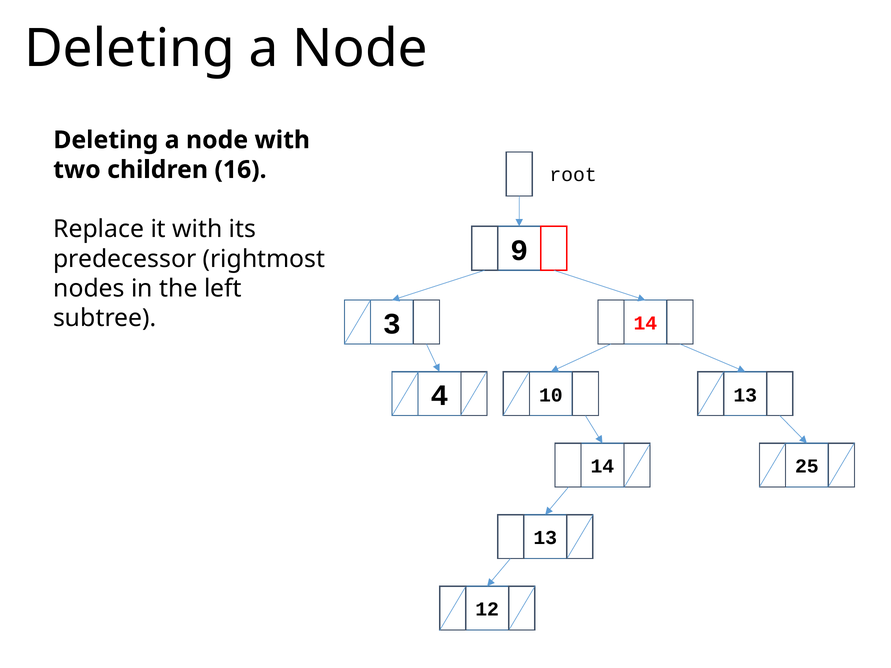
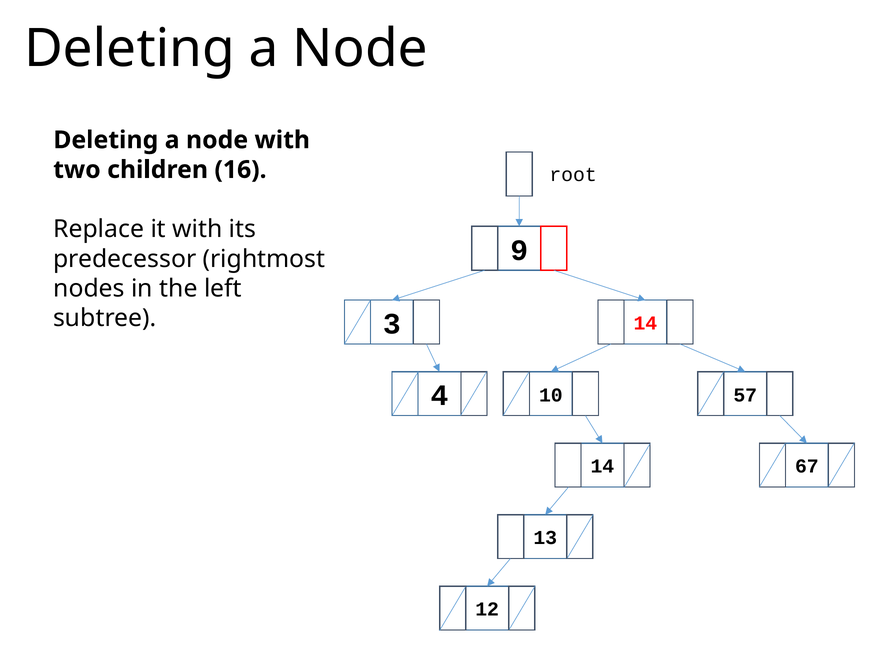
10 13: 13 -> 57
25: 25 -> 67
